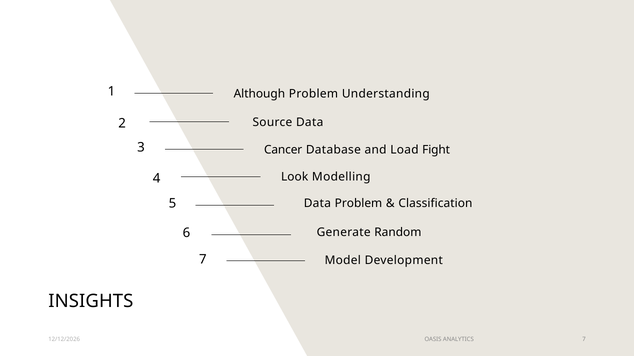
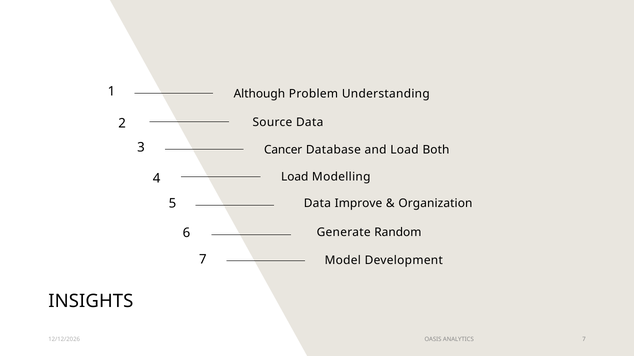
Fight: Fight -> Both
Look at (295, 177): Look -> Load
Data Problem: Problem -> Improve
Classification: Classification -> Organization
